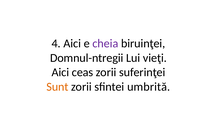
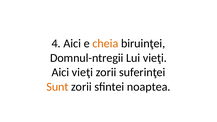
cheia colour: purple -> orange
Aici ceas: ceas -> vieţi
umbrită: umbrită -> noaptea
